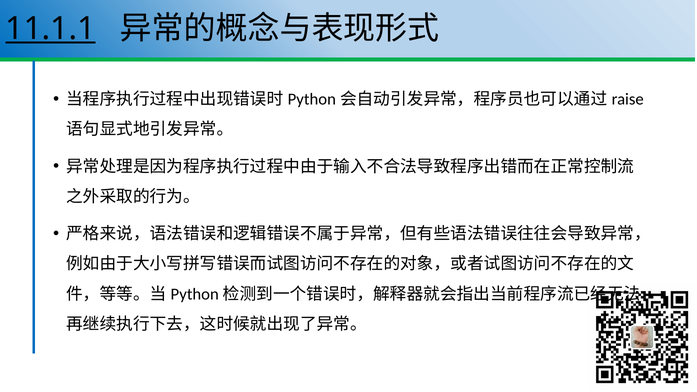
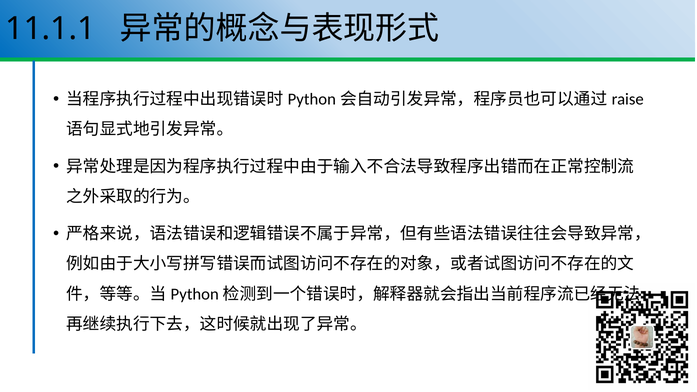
11.1.1 underline: present -> none
